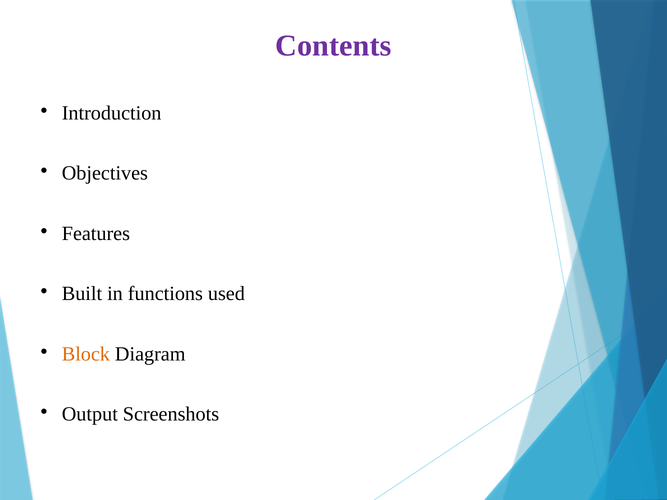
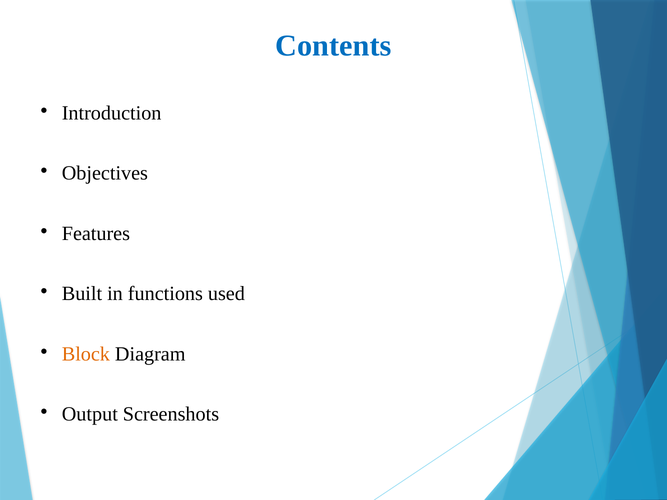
Contents colour: purple -> blue
